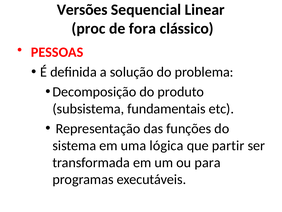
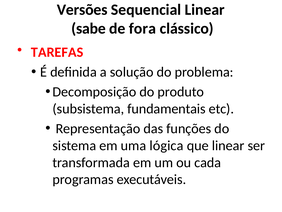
proc: proc -> sabe
PESSOAS: PESSOAS -> TAREFAS
que partir: partir -> linear
para: para -> cada
